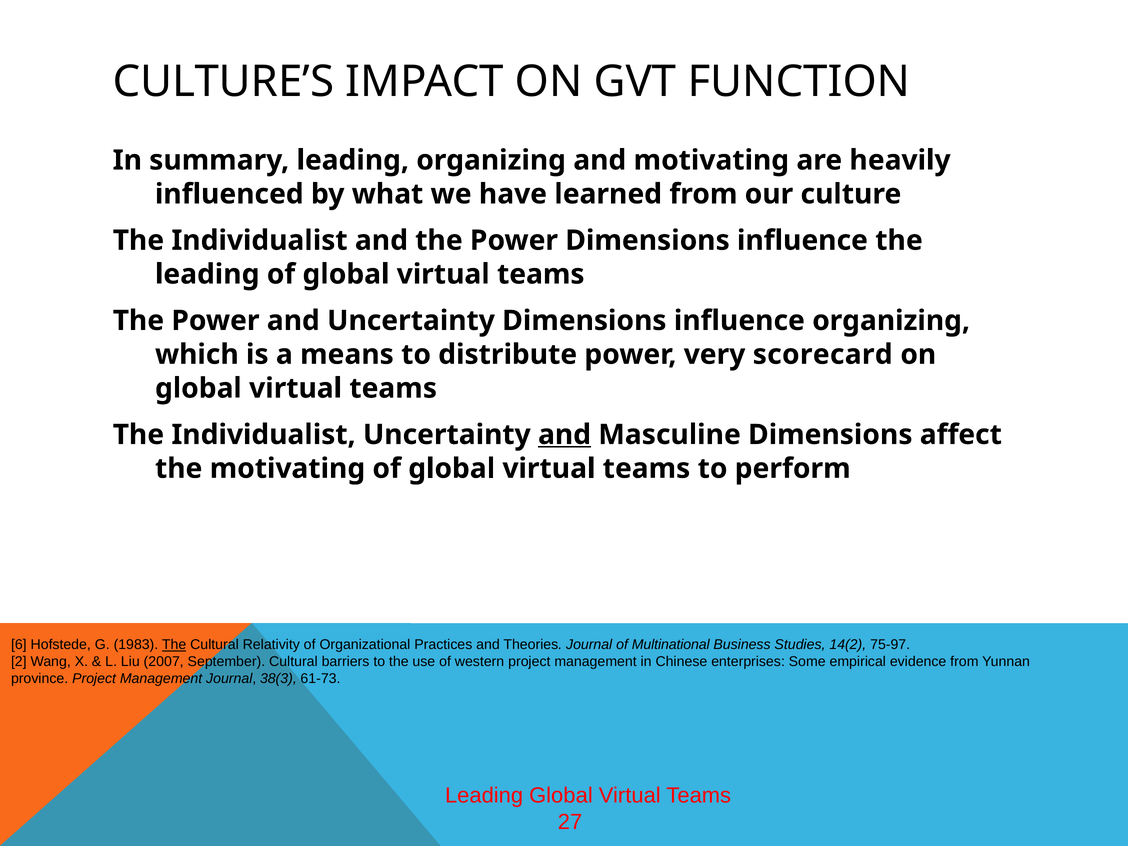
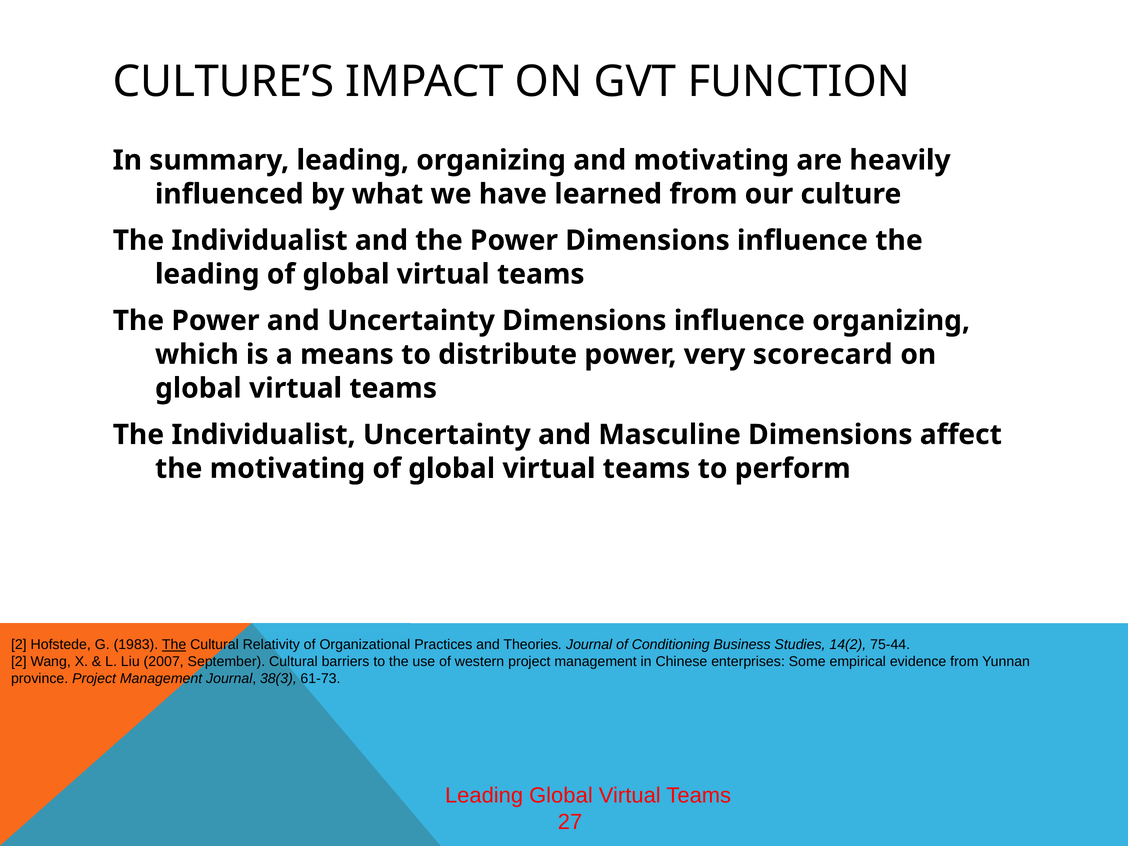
and at (565, 435) underline: present -> none
6 at (19, 645): 6 -> 2
Multinational: Multinational -> Conditioning
75-97: 75-97 -> 75-44
